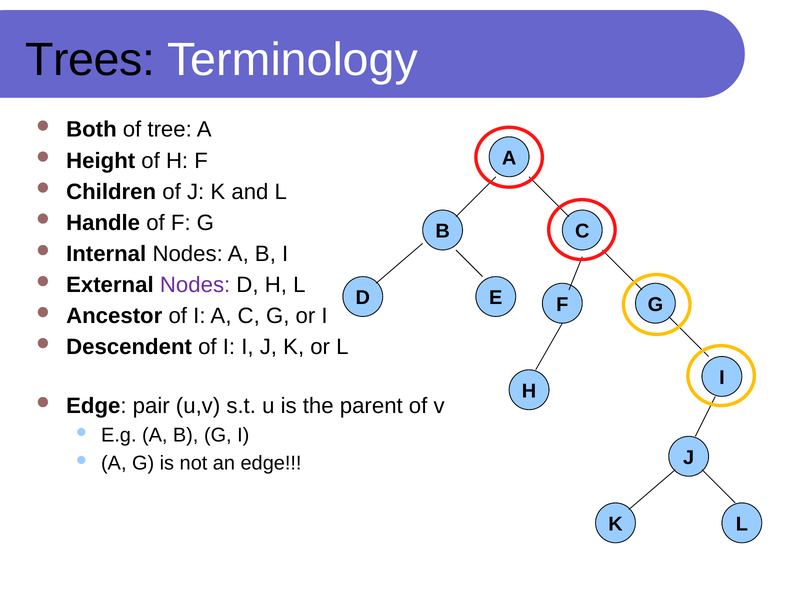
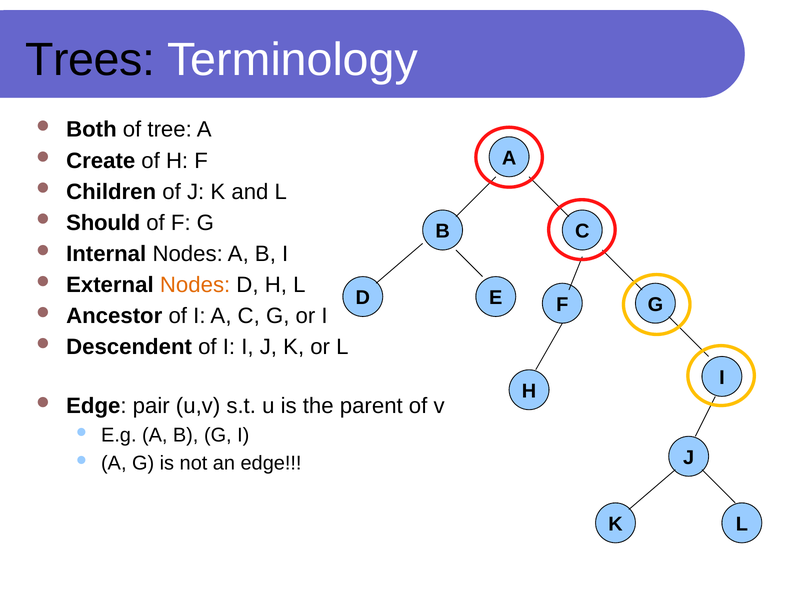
Height: Height -> Create
Handle: Handle -> Should
Nodes at (195, 285) colour: purple -> orange
